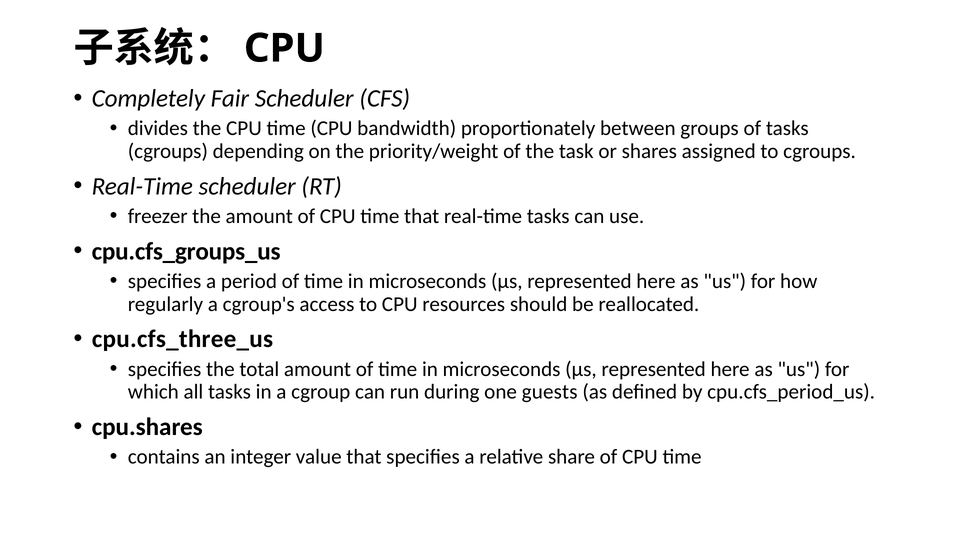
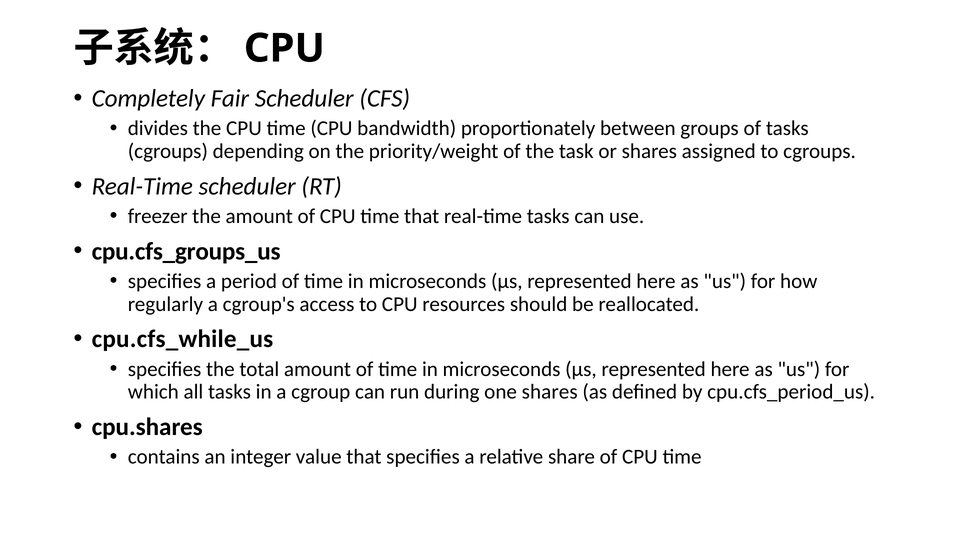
cpu.cfs_three_us: cpu.cfs_three_us -> cpu.cfs_while_us
one guests: guests -> shares
